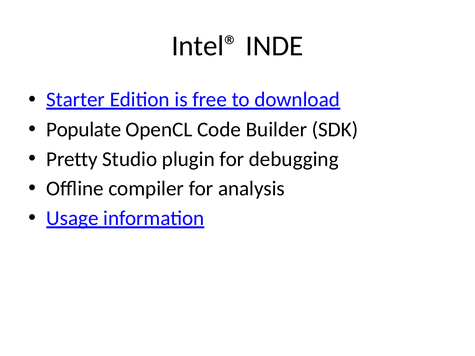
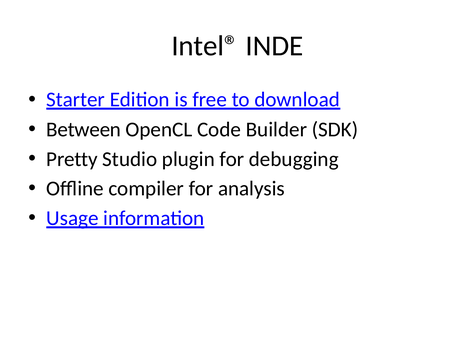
Populate: Populate -> Between
